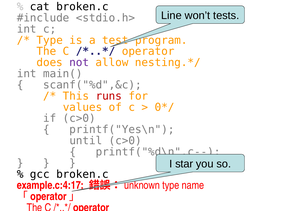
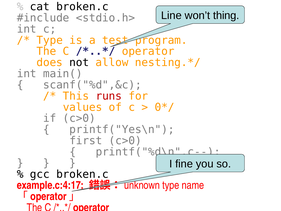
tests: tests -> thing
not colour: purple -> black
until: until -> first
star: star -> fine
